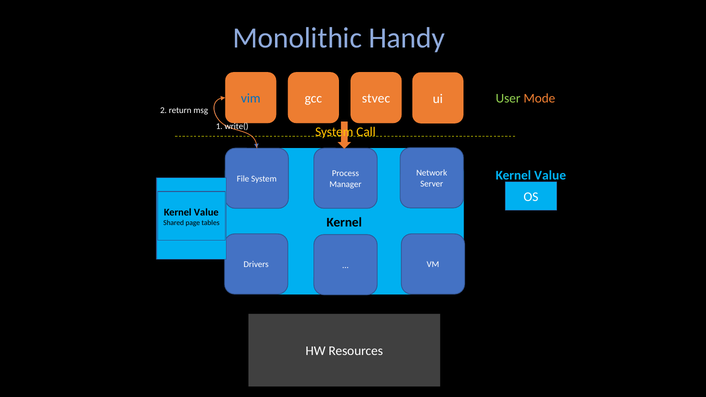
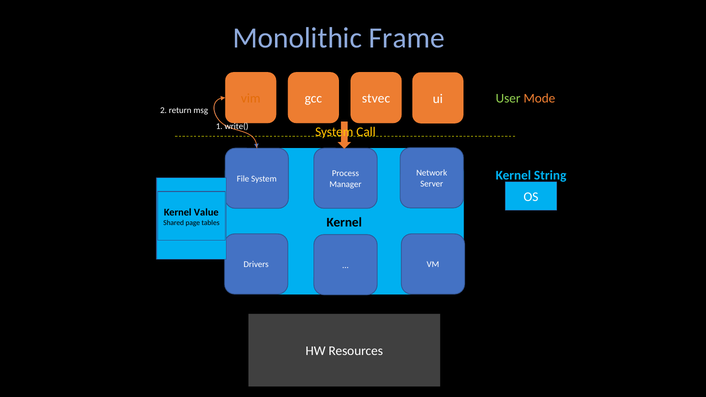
Handy: Handy -> Frame
vim colour: blue -> orange
Value at (550, 175): Value -> String
